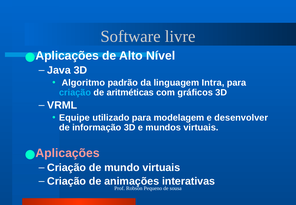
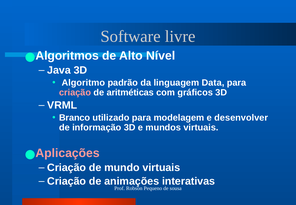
Aplicações at (67, 56): Aplicações -> Algoritmos
Intra: Intra -> Data
criação at (75, 92) colour: light blue -> pink
Equipe: Equipe -> Branco
